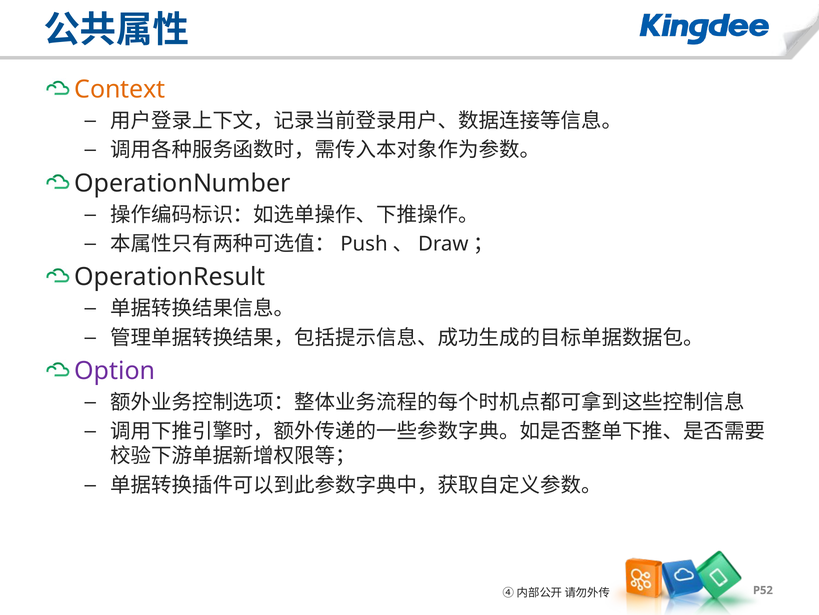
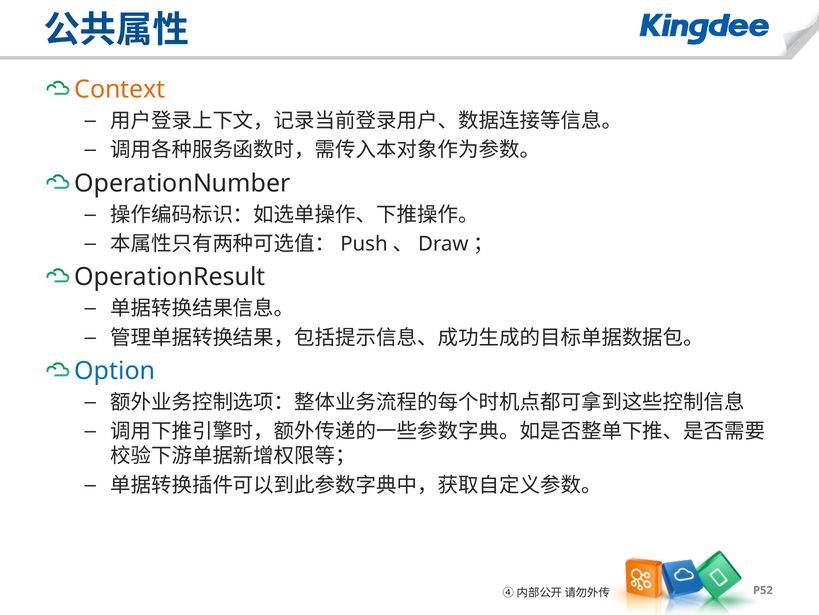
Option colour: purple -> blue
